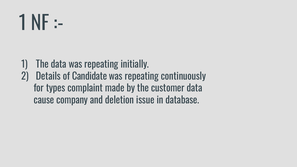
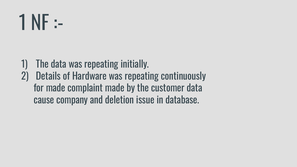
Candidate: Candidate -> Hardware
for types: types -> made
